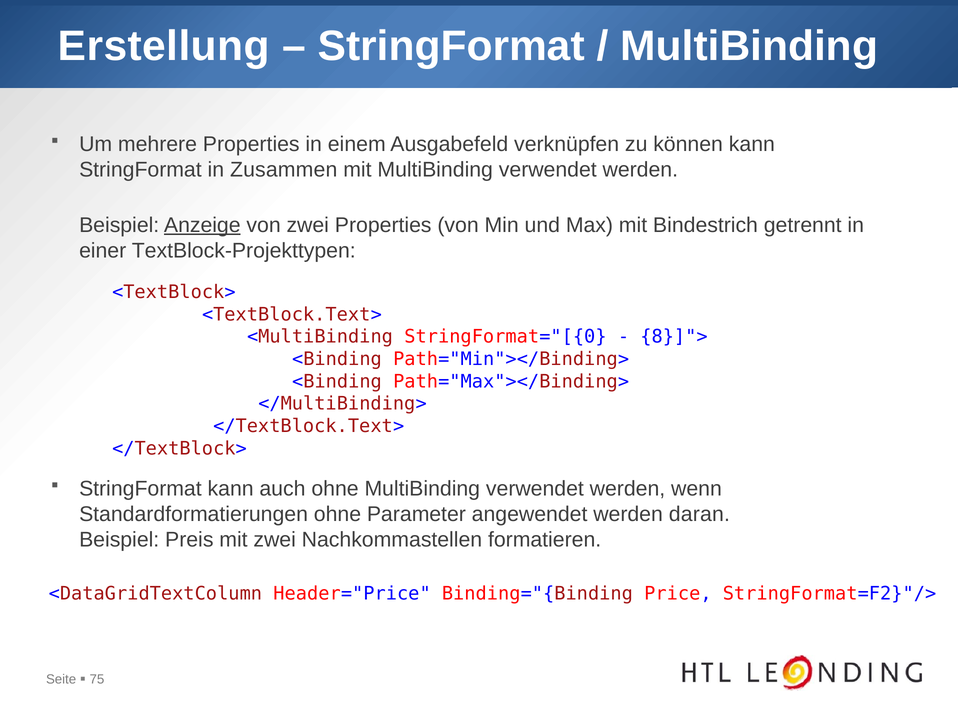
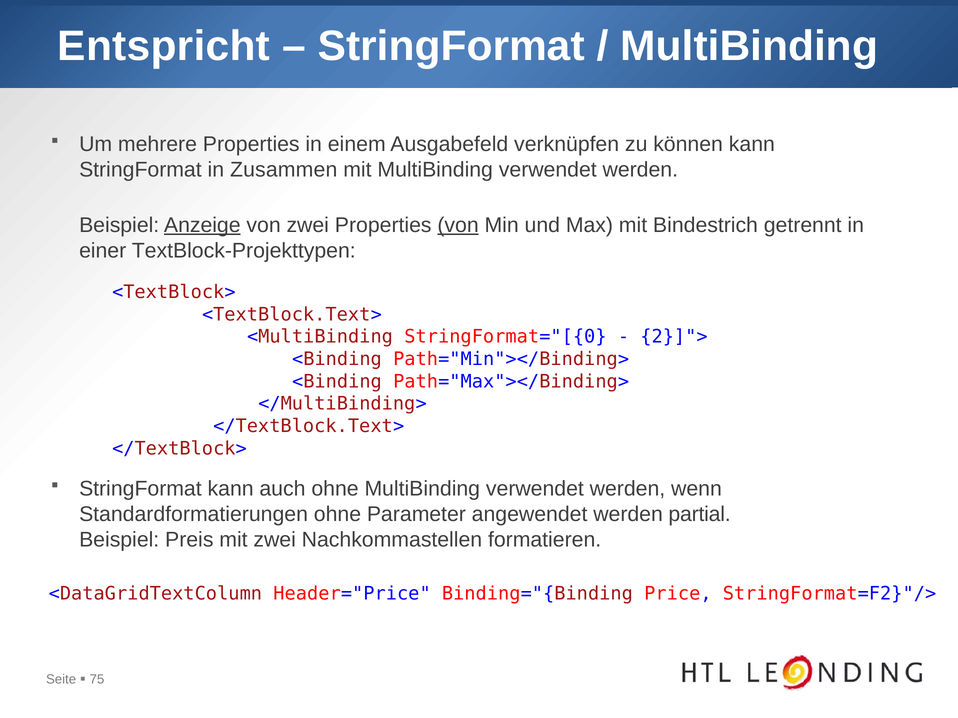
Erstellung: Erstellung -> Entspricht
von at (458, 225) underline: none -> present
8}]">: 8}]"> -> 2}]">
daran: daran -> partial
